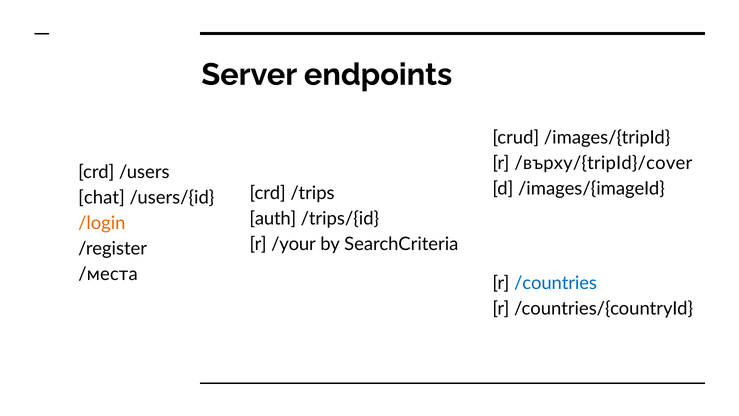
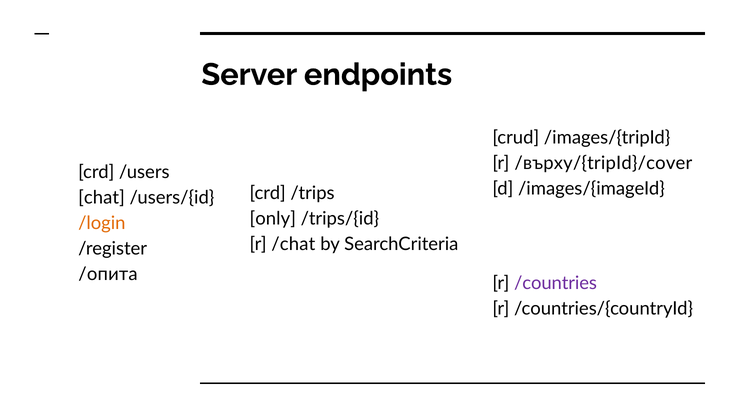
auth: auth -> only
/your: /your -> /chat
/места: /места -> /опита
/countries colour: blue -> purple
